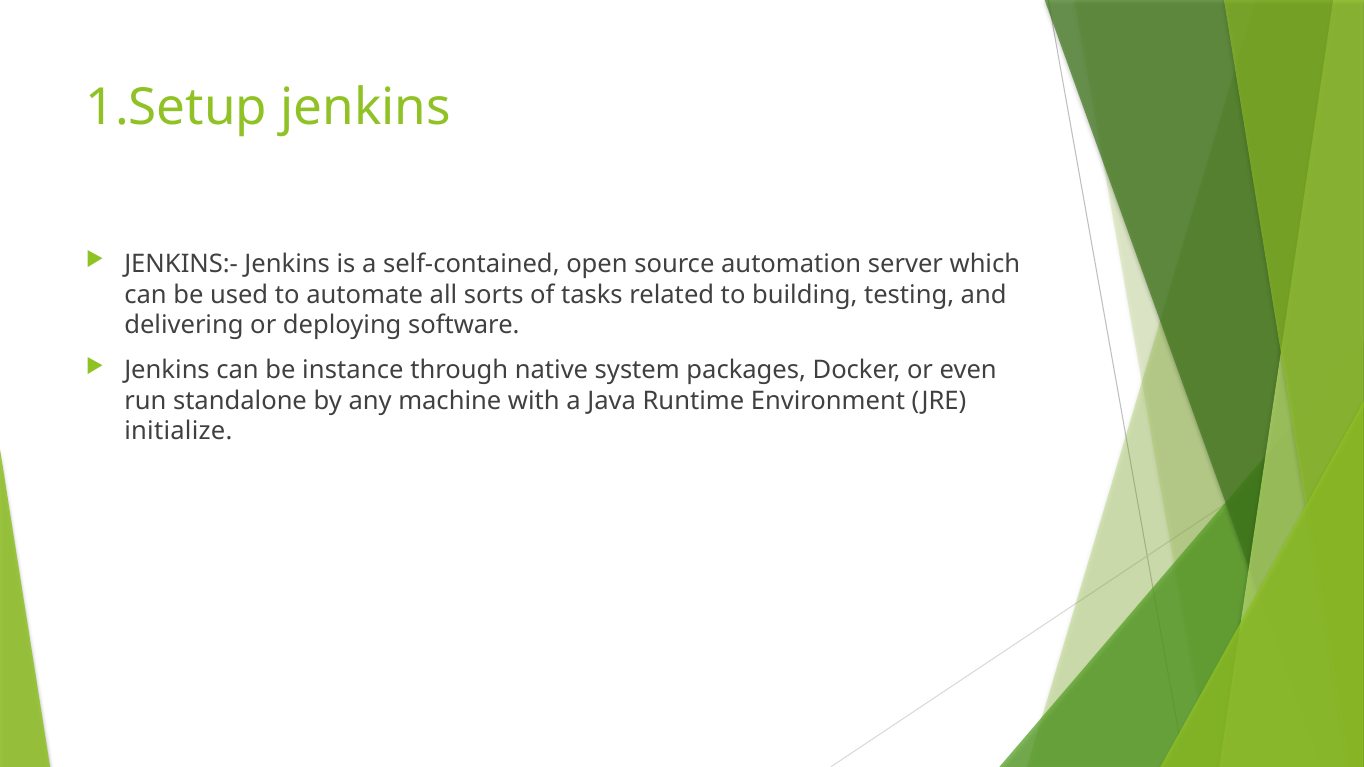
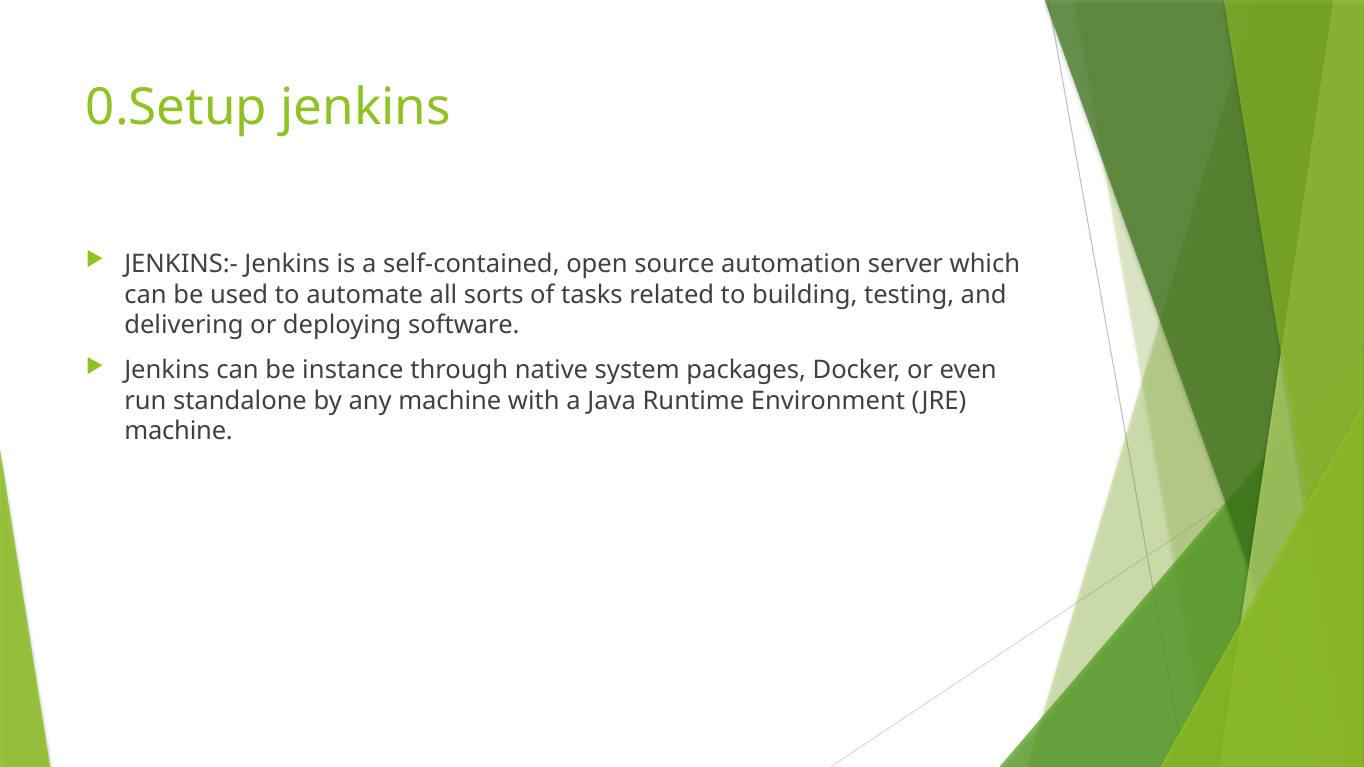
1.Setup: 1.Setup -> 0.Setup
initialize at (178, 432): initialize -> machine
